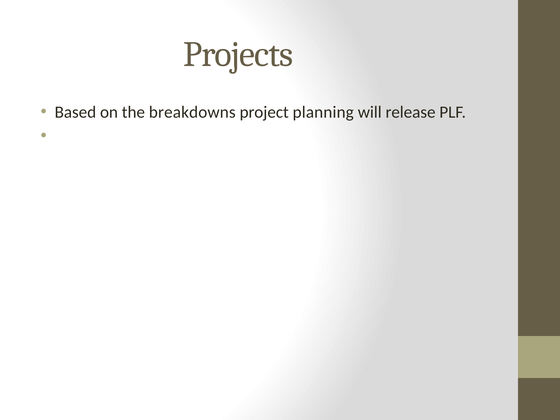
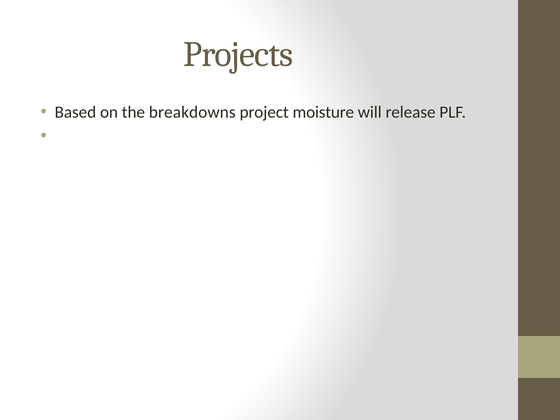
planning: planning -> moisture
